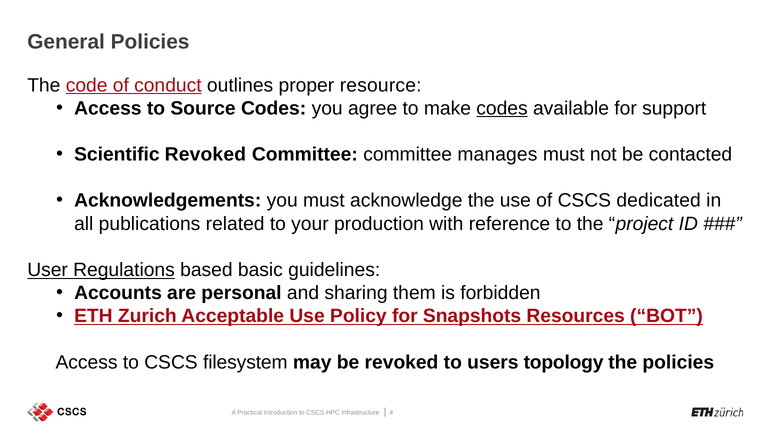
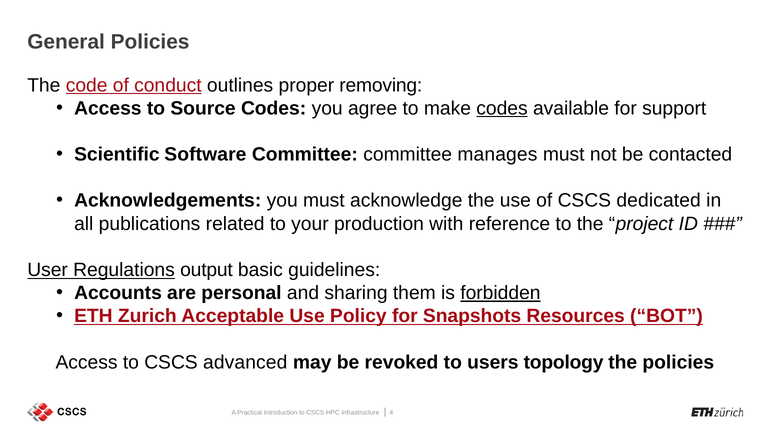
resource: resource -> removing
Scientific Revoked: Revoked -> Software
based: based -> output
forbidden underline: none -> present
filesystem: filesystem -> advanced
